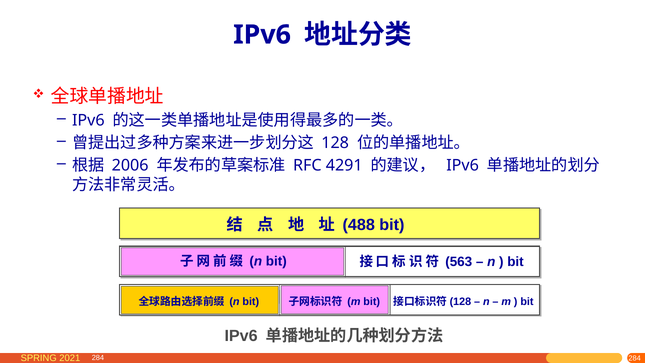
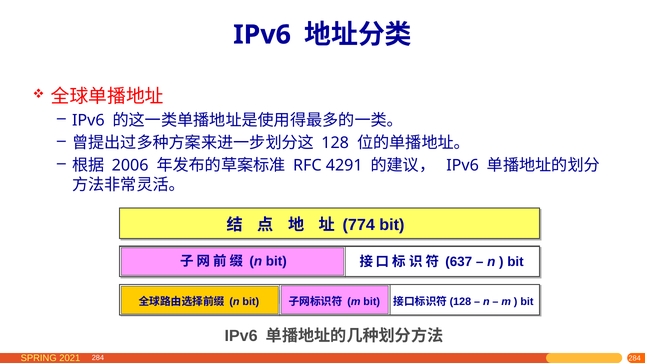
488: 488 -> 774
563: 563 -> 637
